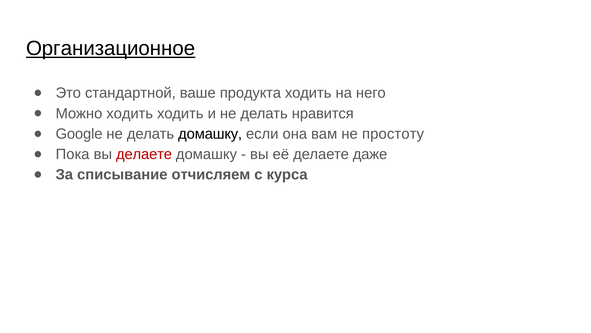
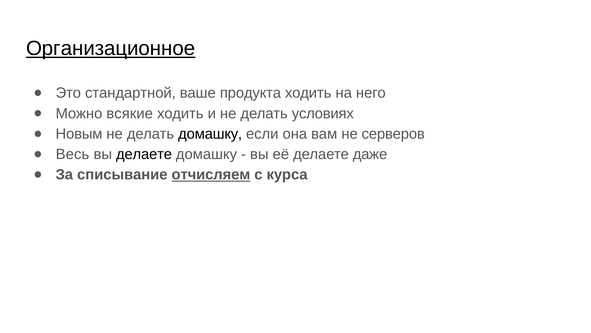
Можно ходить: ходить -> всякие
нравится: нравится -> условиях
Google: Google -> Новым
простоту: простоту -> серверов
Пока: Пока -> Весь
делаете at (144, 154) colour: red -> black
отчисляем underline: none -> present
